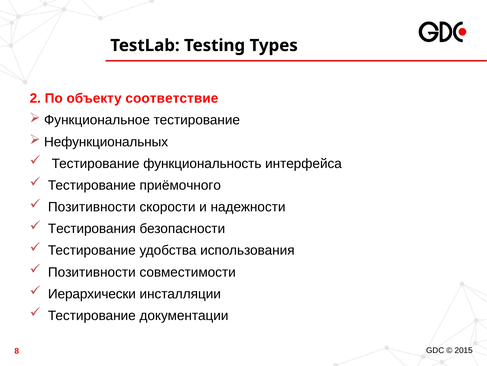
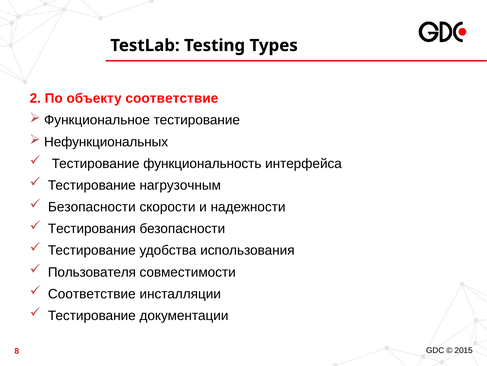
приёмочного: приёмочного -> нагрузочным
Позитивности at (92, 207): Позитивности -> Безопасности
Позитивности at (92, 272): Позитивности -> Пользователя
Иерархически at (92, 293): Иерархически -> Соответствие
